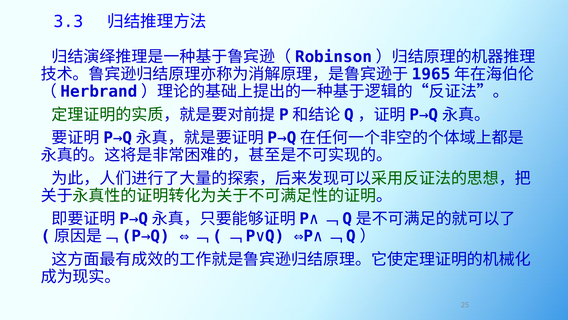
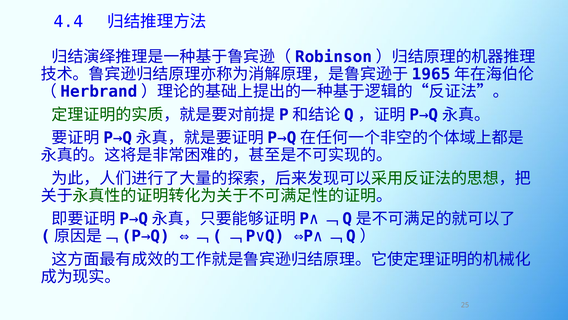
3.3: 3.3 -> 4.4
